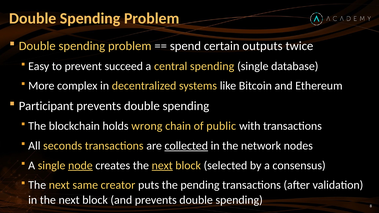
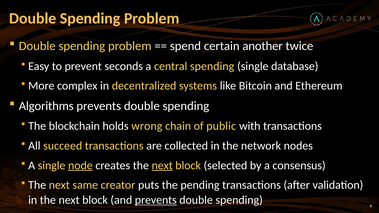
outputs: outputs -> another
succeed: succeed -> seconds
Participant: Participant -> Algorithms
seconds: seconds -> succeed
collected underline: present -> none
prevents at (156, 200) underline: none -> present
